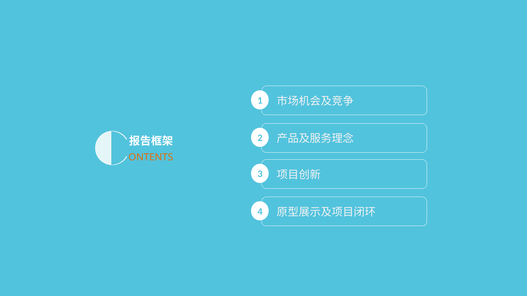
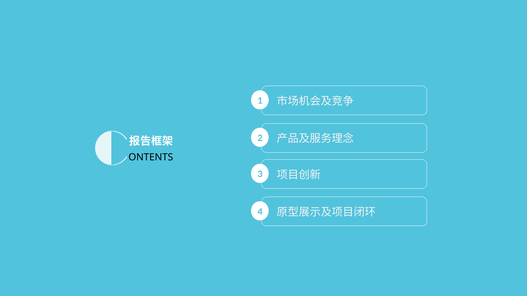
ONTENTS colour: orange -> black
